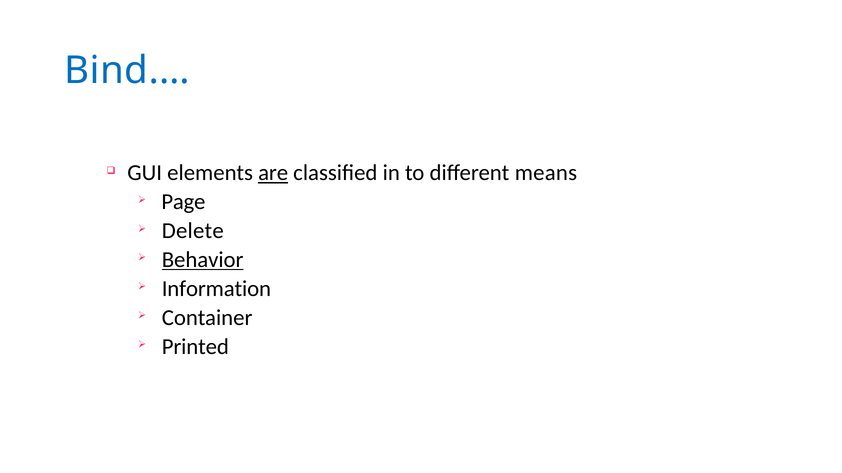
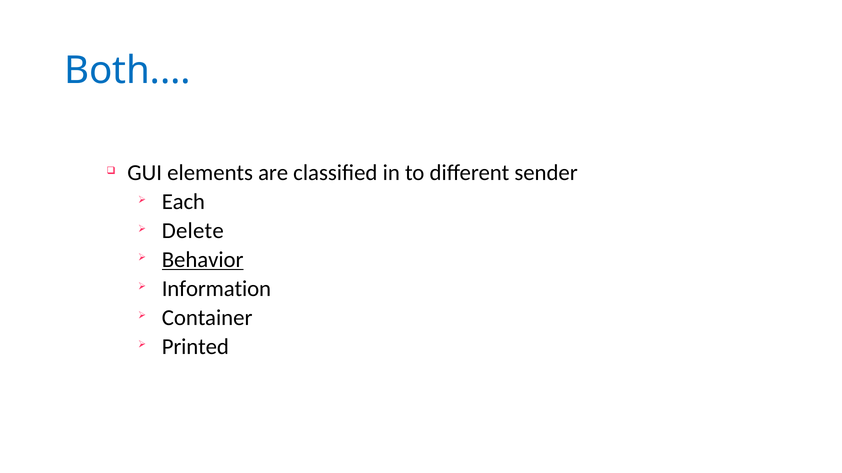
Bind.…: Bind.… -> Both.…
are underline: present -> none
means: means -> sender
Page: Page -> Each
